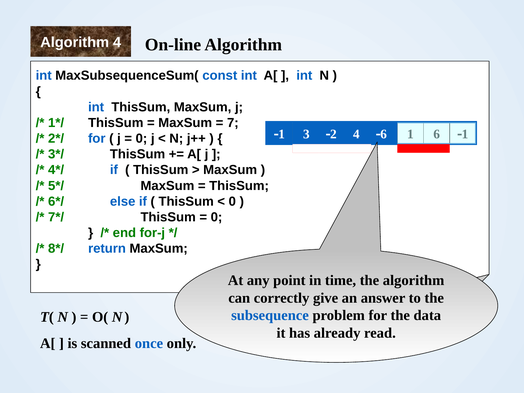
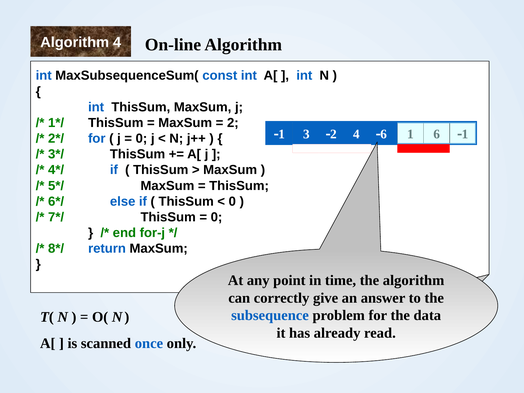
7: 7 -> 2
